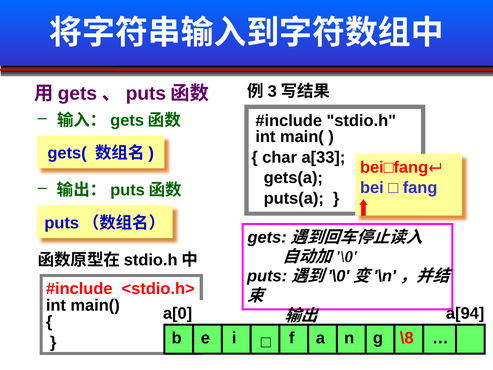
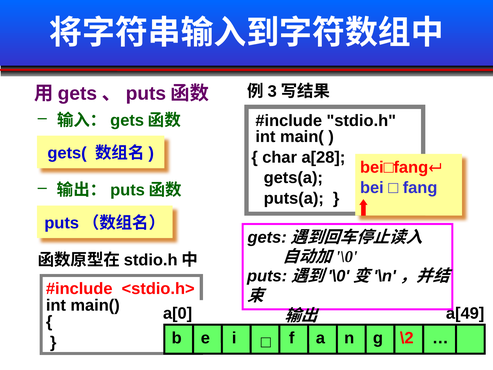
a[33: a[33 -> a[28
a[94: a[94 -> a[49
\8: \8 -> \2
